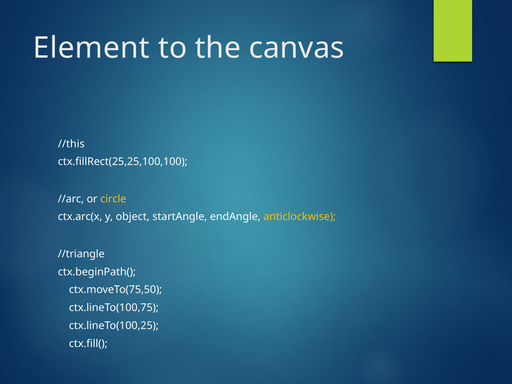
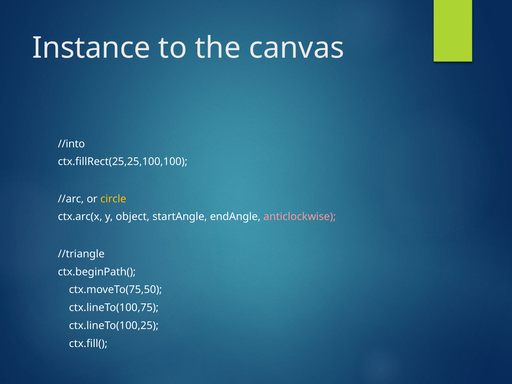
Element: Element -> Instance
//this: //this -> //into
anticlockwise colour: yellow -> pink
